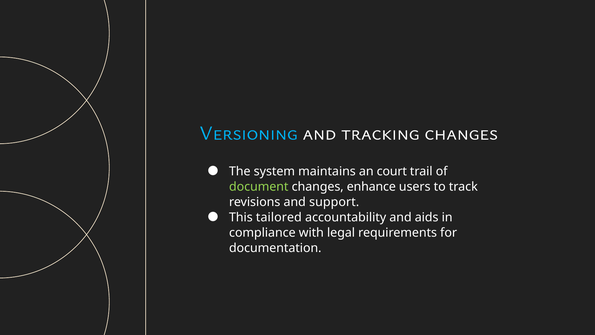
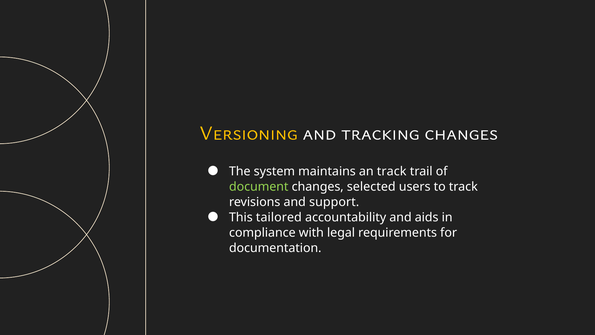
Versioning colour: light blue -> yellow
an court: court -> track
enhance: enhance -> selected
